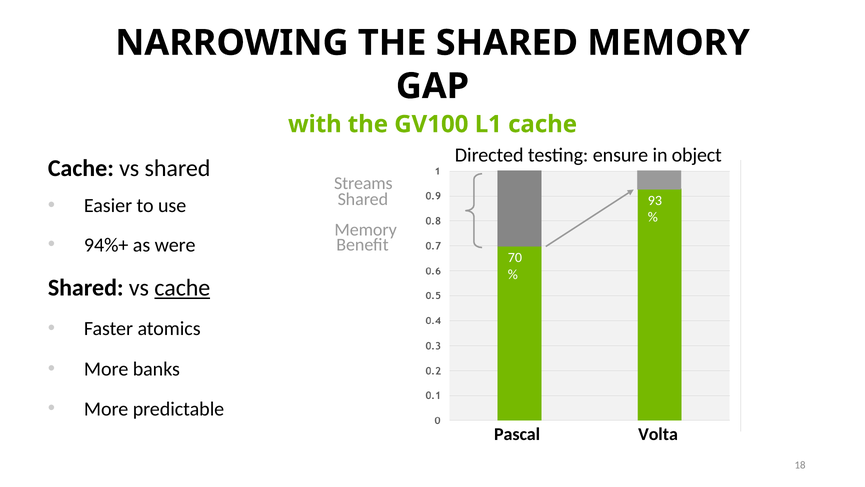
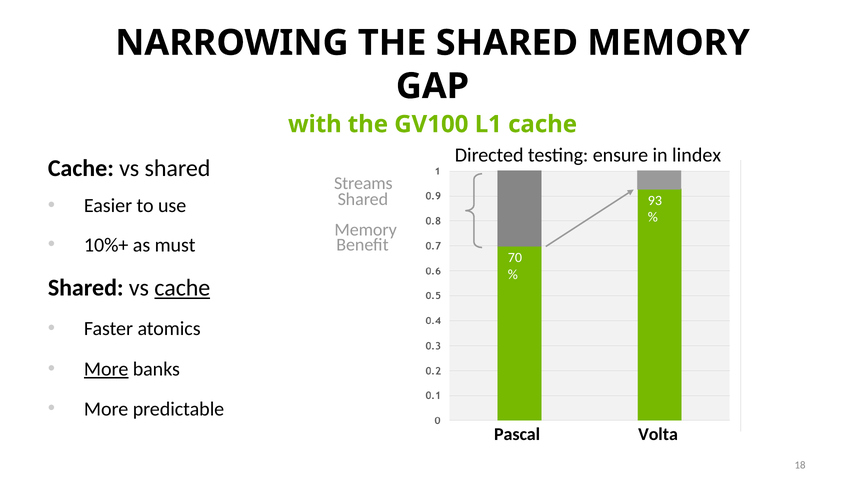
object: object -> lindex
94%+: 94%+ -> 10%+
were: were -> must
More at (106, 369) underline: none -> present
